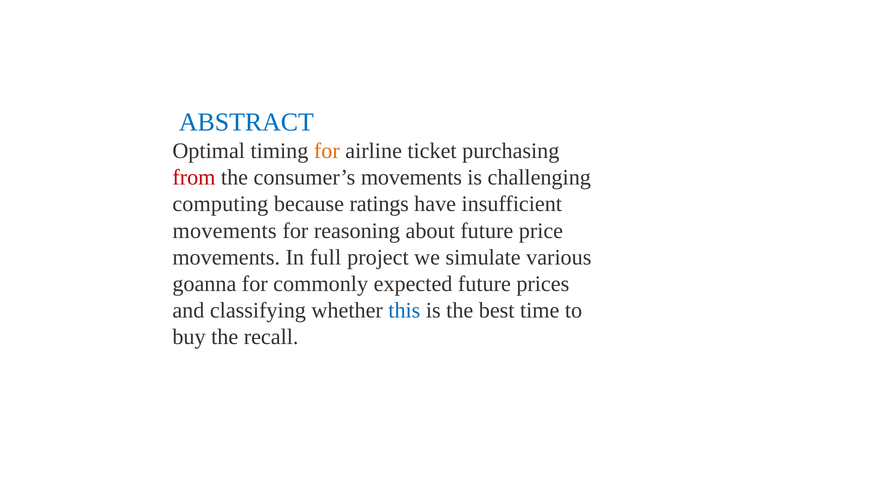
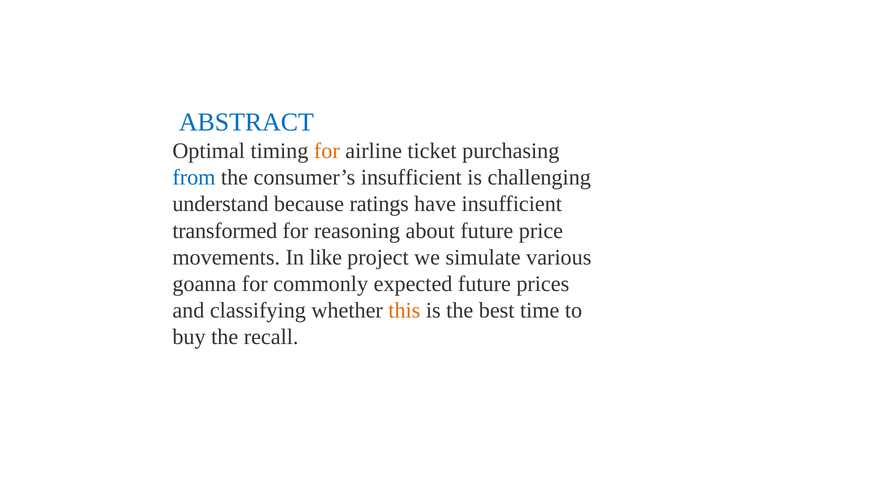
from colour: red -> blue
consumer’s movements: movements -> insufficient
computing: computing -> understand
movements at (225, 231): movements -> transformed
full: full -> like
this colour: blue -> orange
